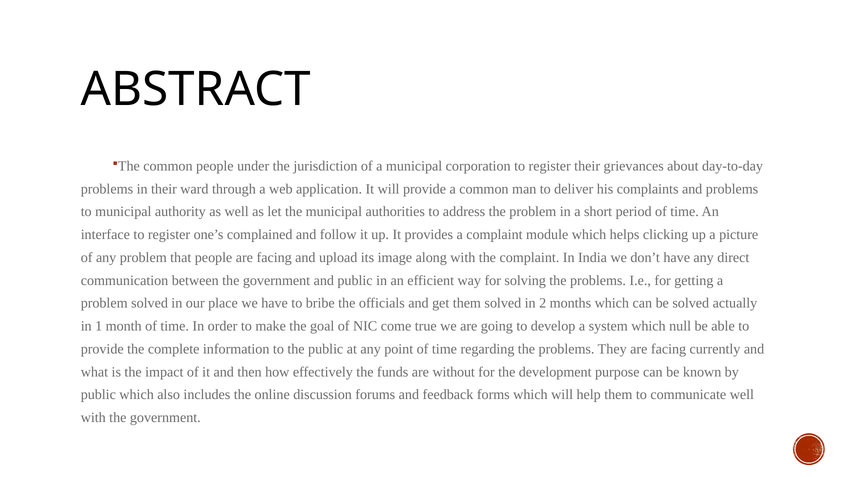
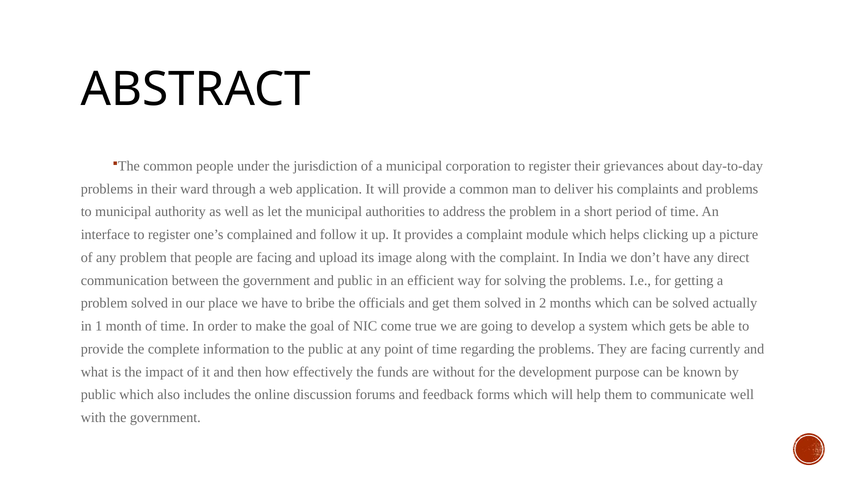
null: null -> gets
